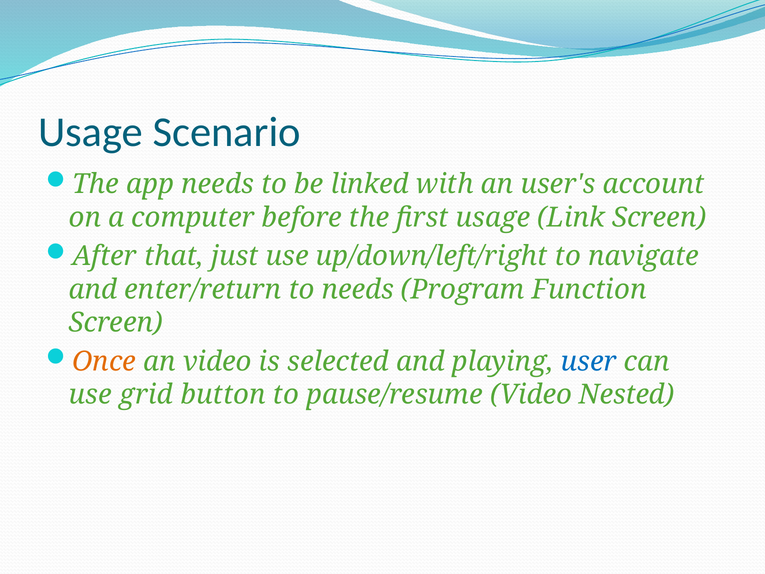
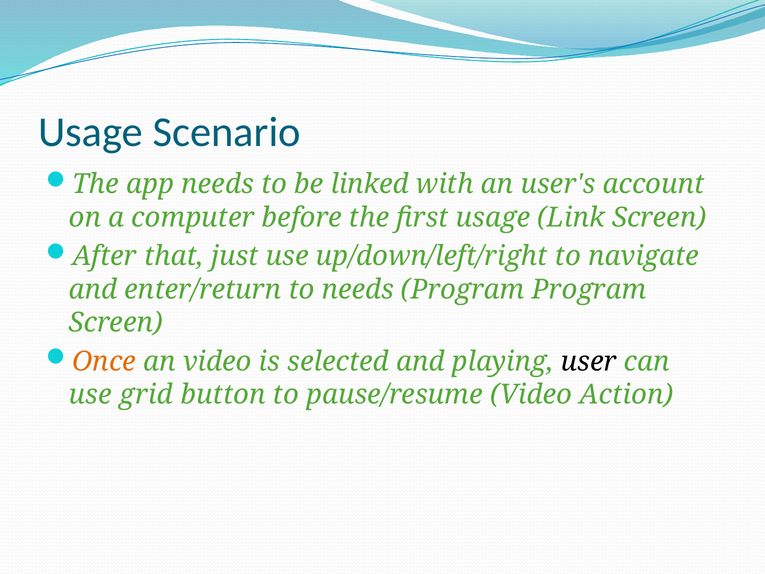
Program Function: Function -> Program
user colour: blue -> black
Nested: Nested -> Action
